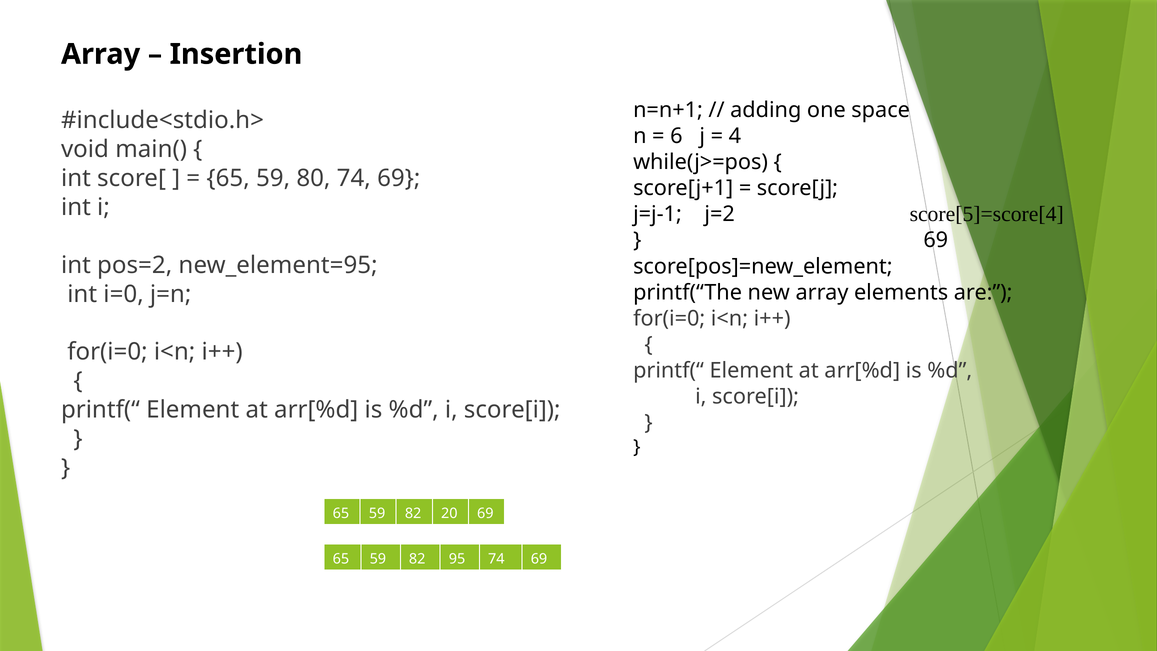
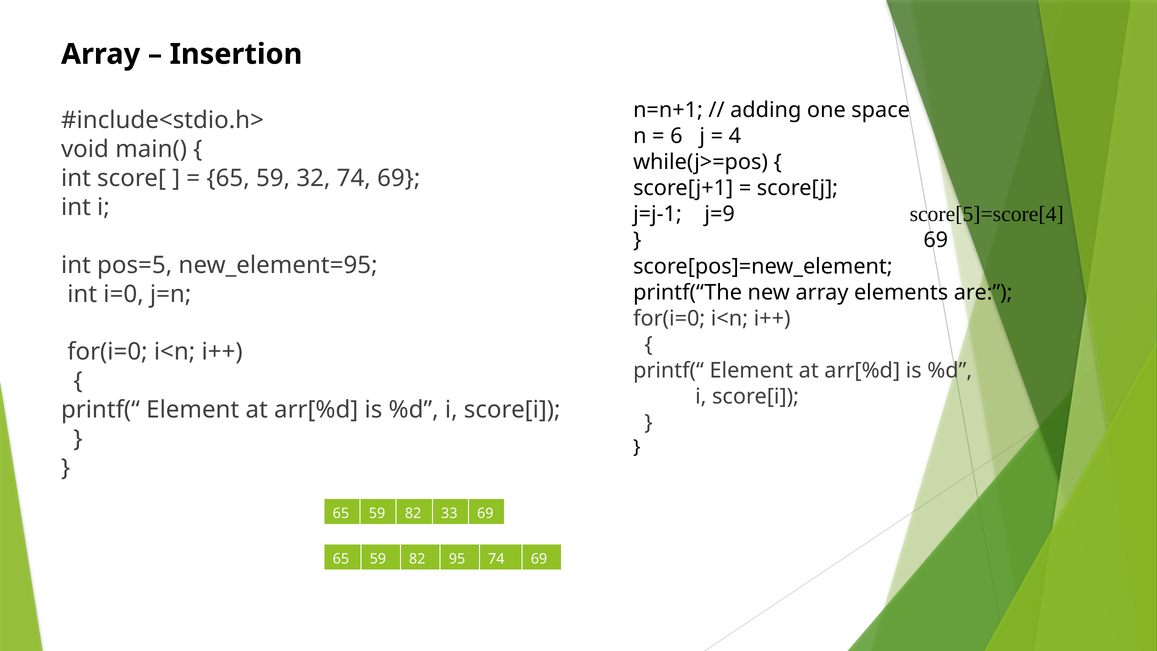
80: 80 -> 32
j=2: j=2 -> j=9
pos=2: pos=2 -> pos=5
20: 20 -> 33
